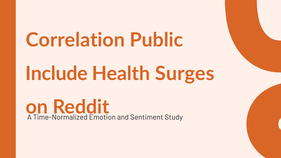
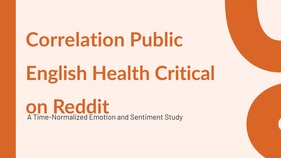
Include: Include -> English
Surges: Surges -> Critical
